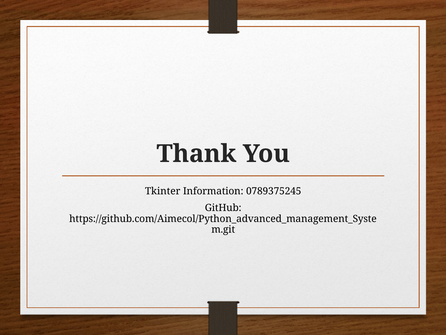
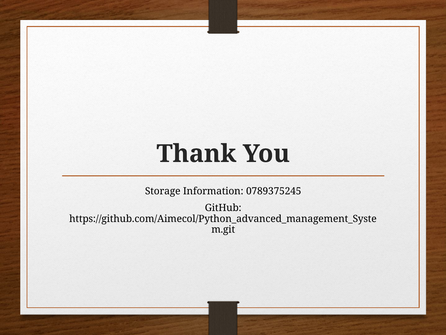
Tkinter: Tkinter -> Storage
